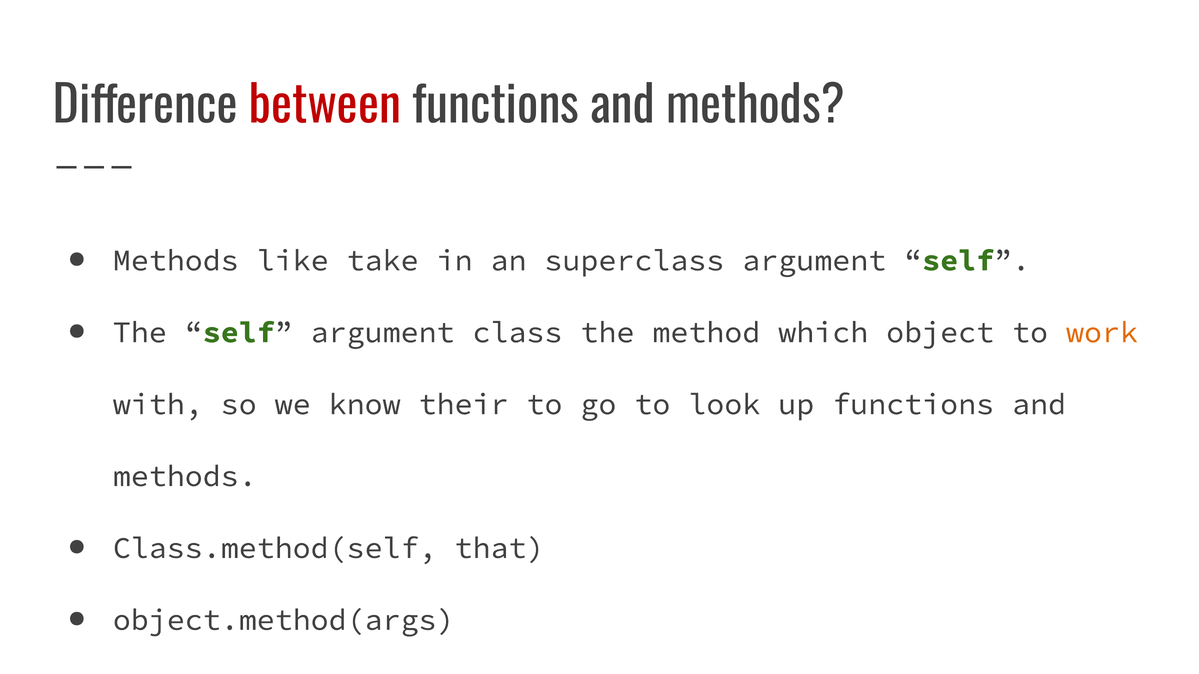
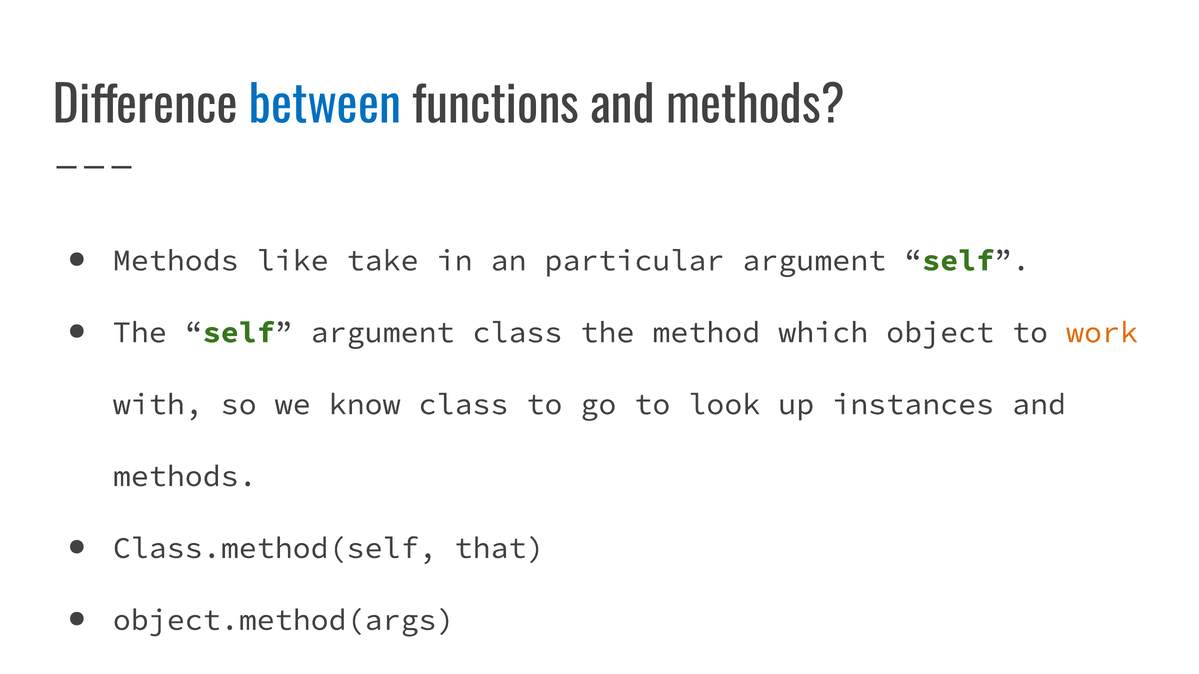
between colour: red -> blue
superclass: superclass -> particular
know their: their -> class
up functions: functions -> instances
